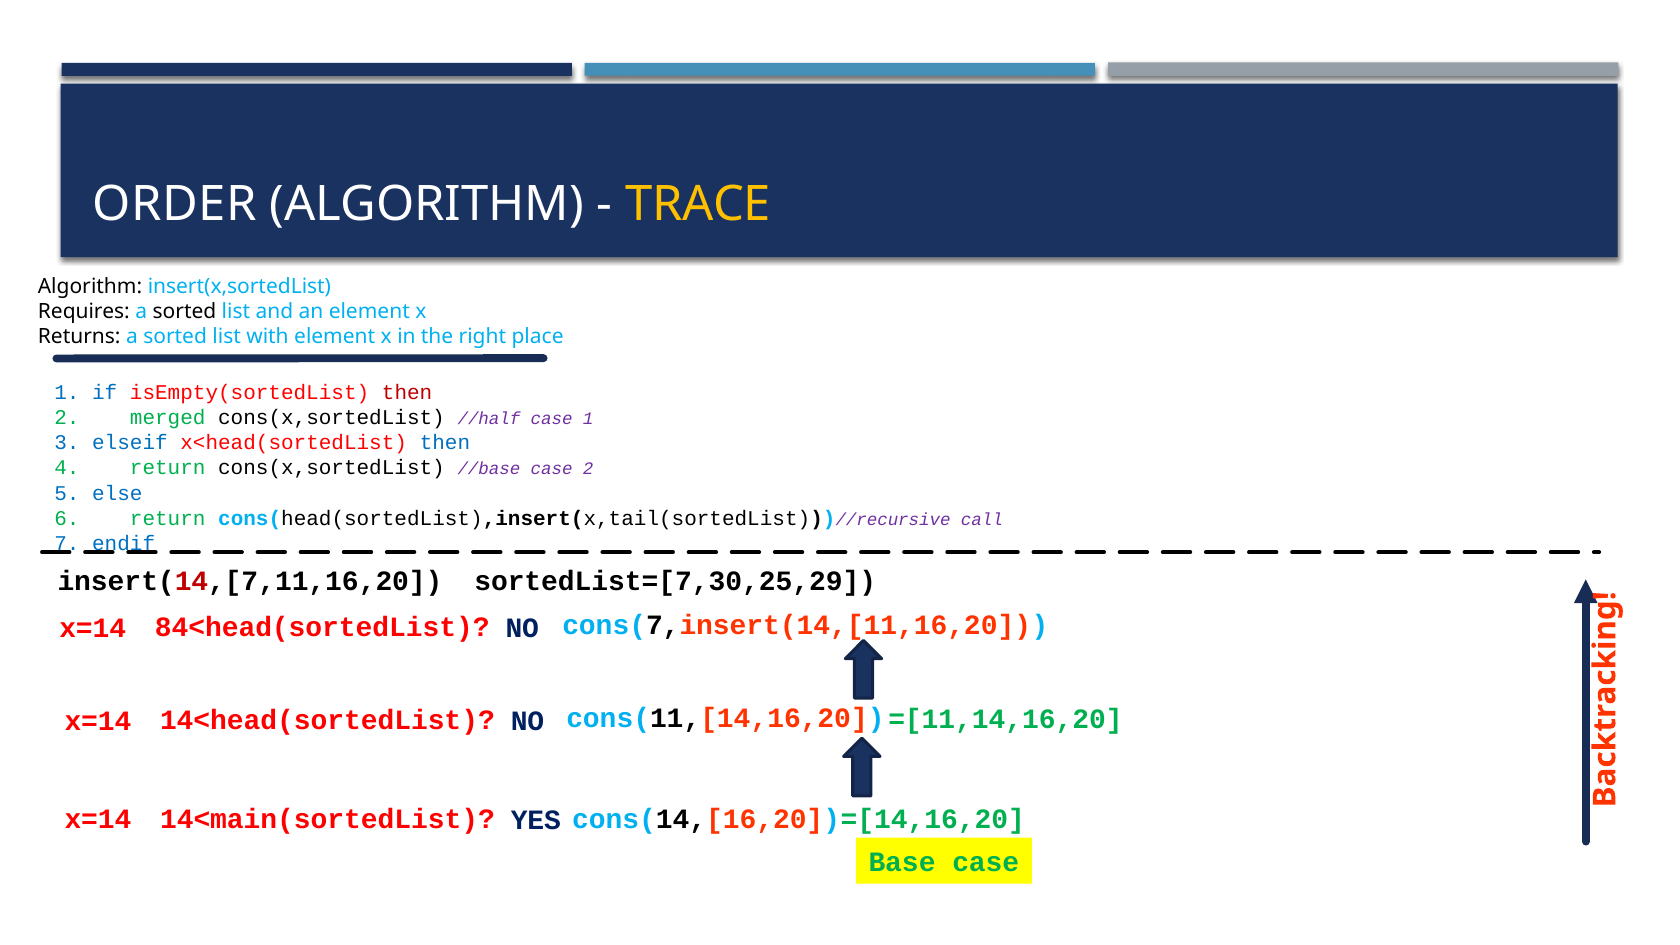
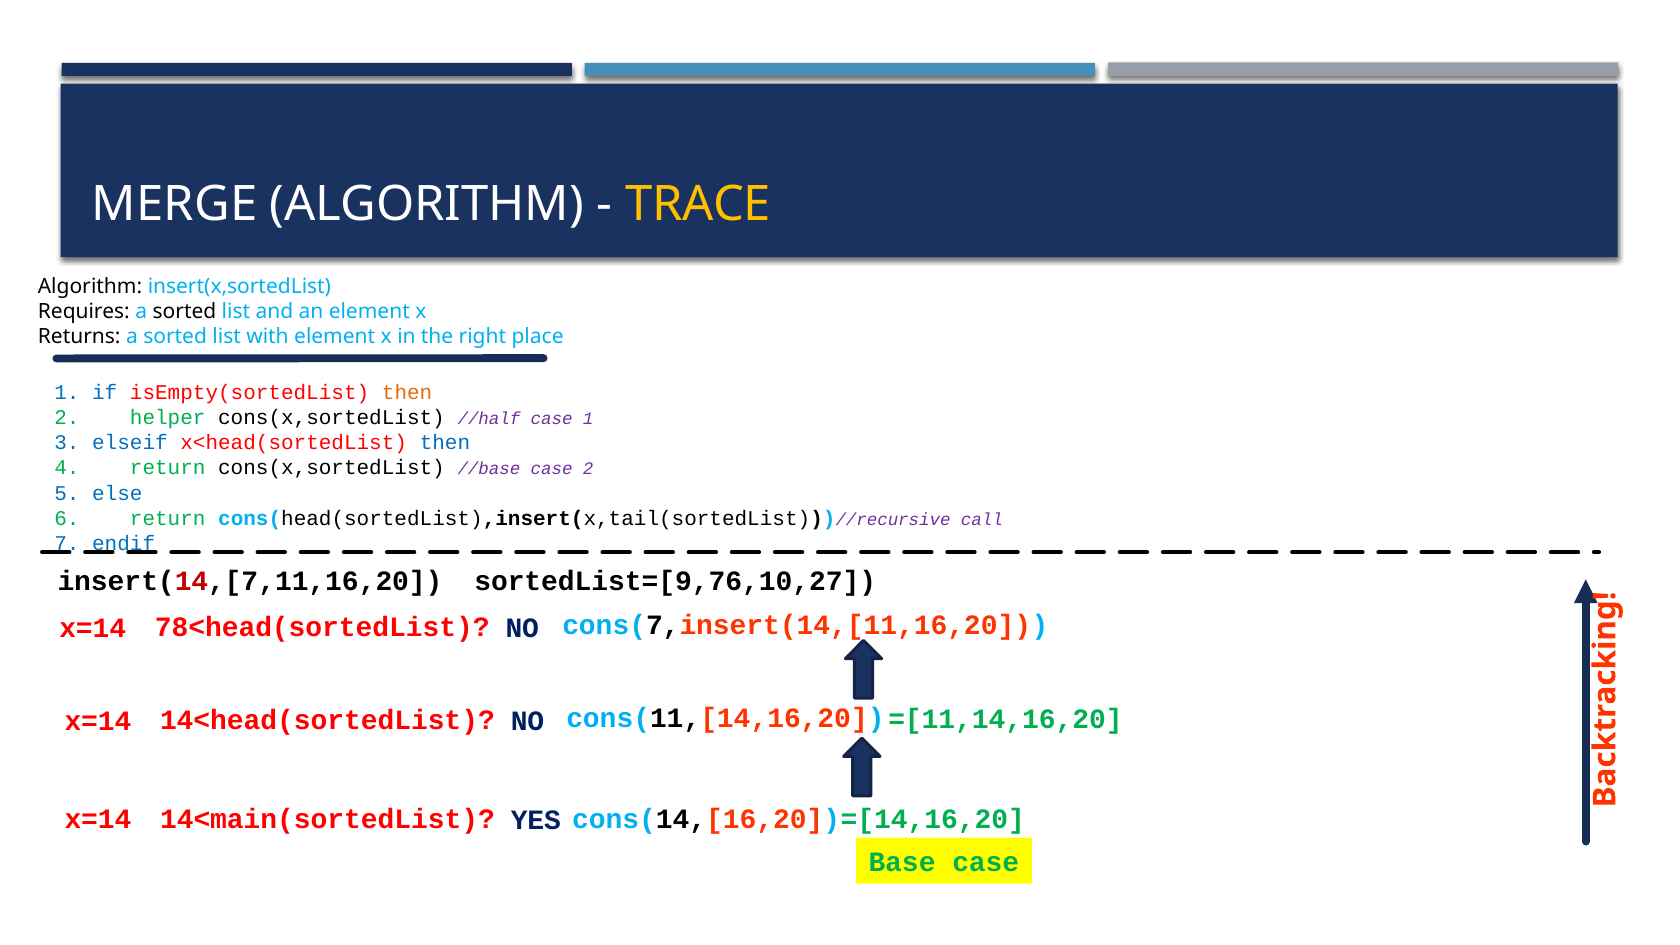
ORDER: ORDER -> MERGE
then at (407, 392) colour: red -> orange
merged: merged -> helper
sortedList=[7,30,25,29: sortedList=[7,30,25,29 -> sortedList=[9,76,10,27
84<head(sortedList: 84<head(sortedList -> 78<head(sortedList
